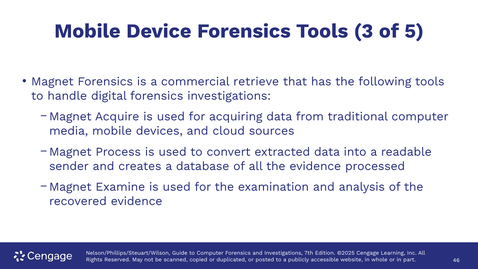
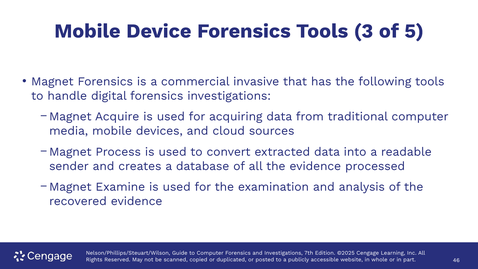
retrieve: retrieve -> invasive
